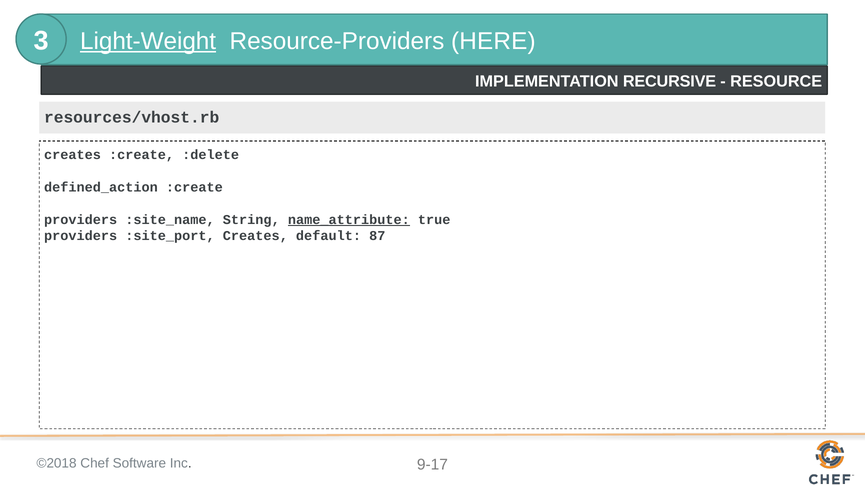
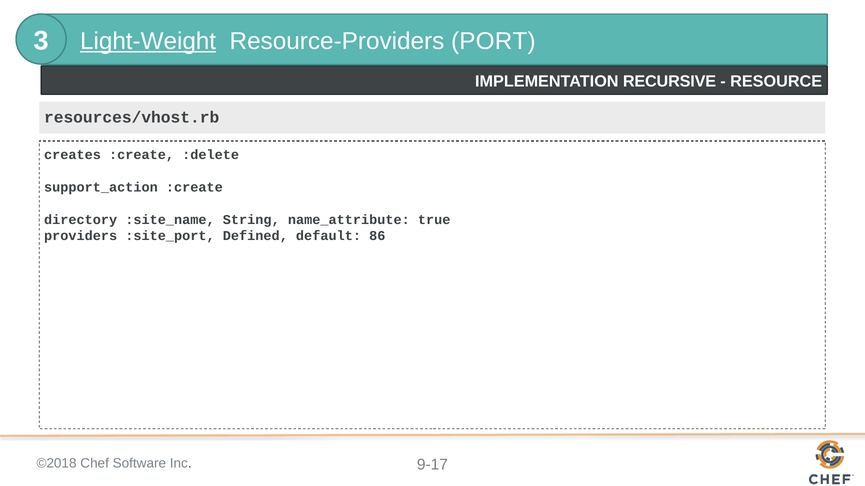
HERE: HERE -> PORT
defined_action: defined_action -> support_action
providers at (81, 220): providers -> directory
name_attribute underline: present -> none
:site_port Creates: Creates -> Defined
87: 87 -> 86
